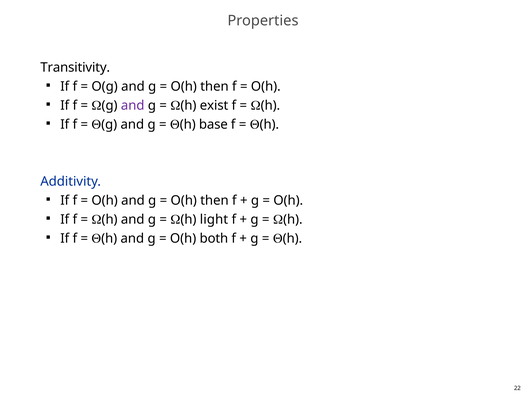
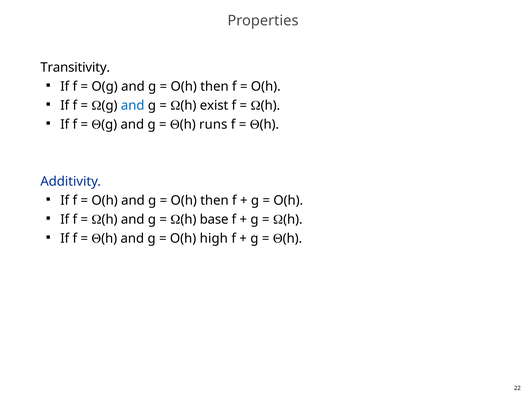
and at (133, 105) colour: purple -> blue
base: base -> runs
light: light -> base
both: both -> high
